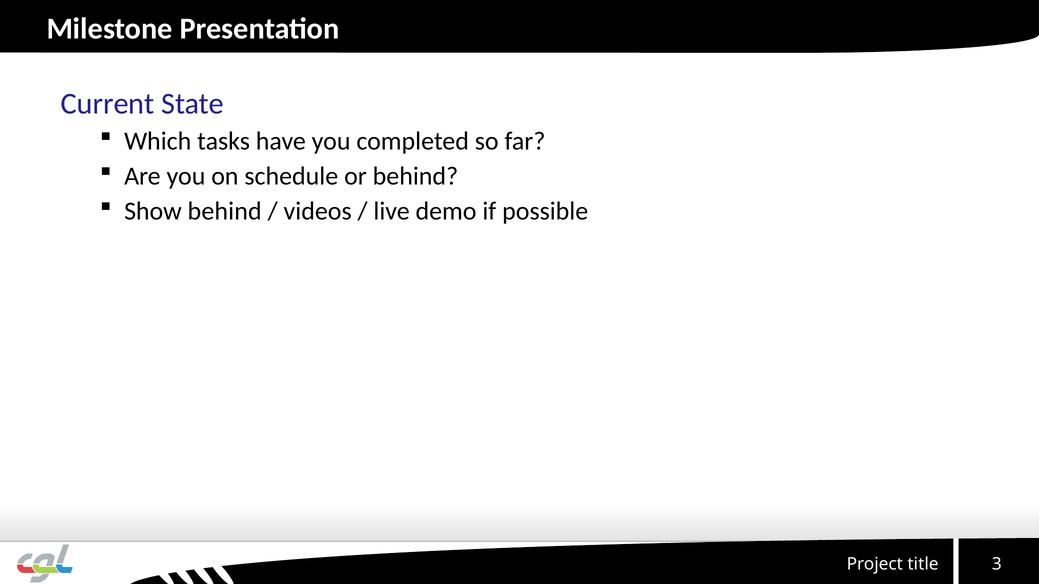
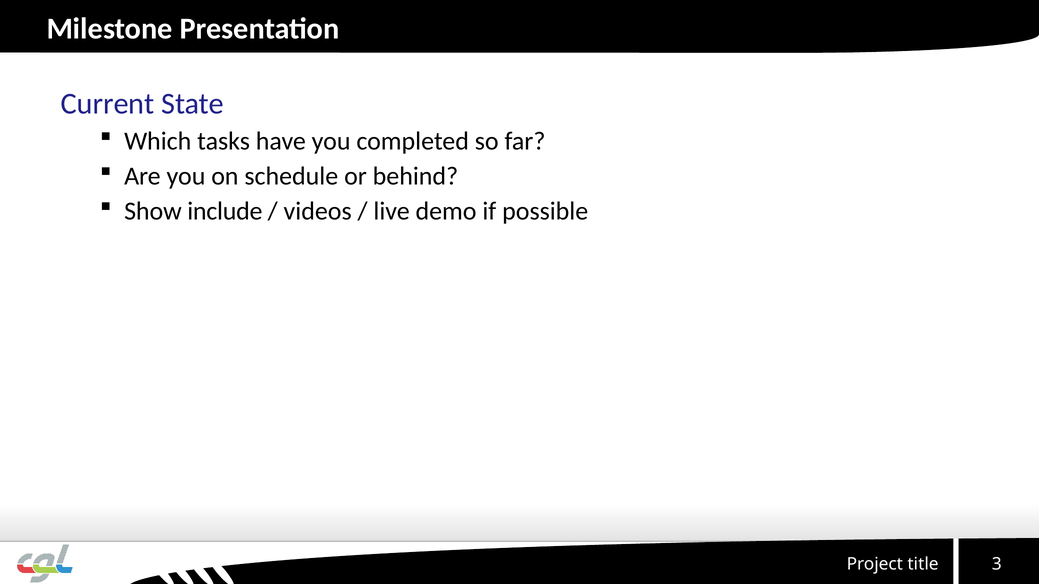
Show behind: behind -> include
